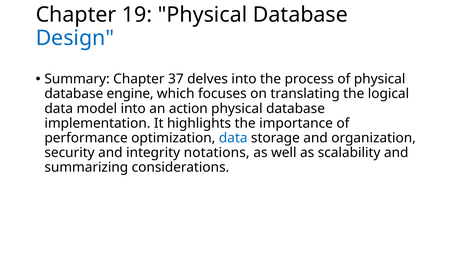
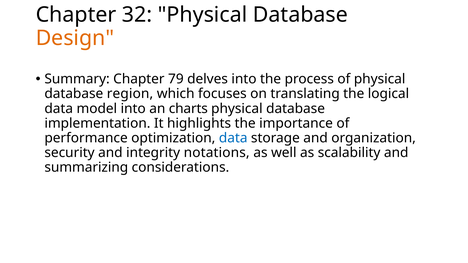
19: 19 -> 32
Design colour: blue -> orange
37: 37 -> 79
engine: engine -> region
action: action -> charts
